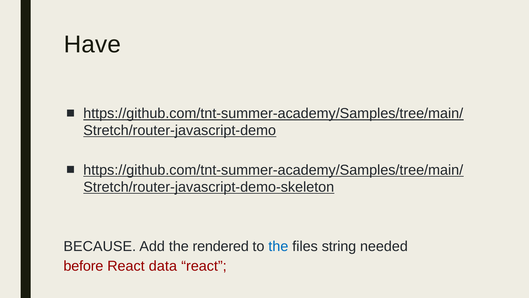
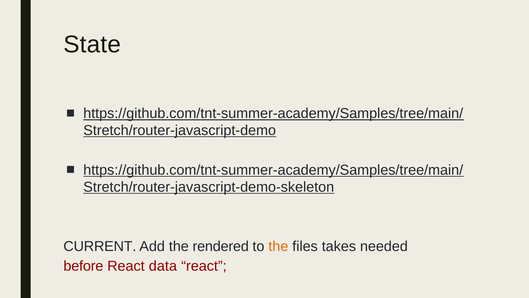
Have: Have -> State
BECAUSE: BECAUSE -> CURRENT
the at (278, 246) colour: blue -> orange
string: string -> takes
